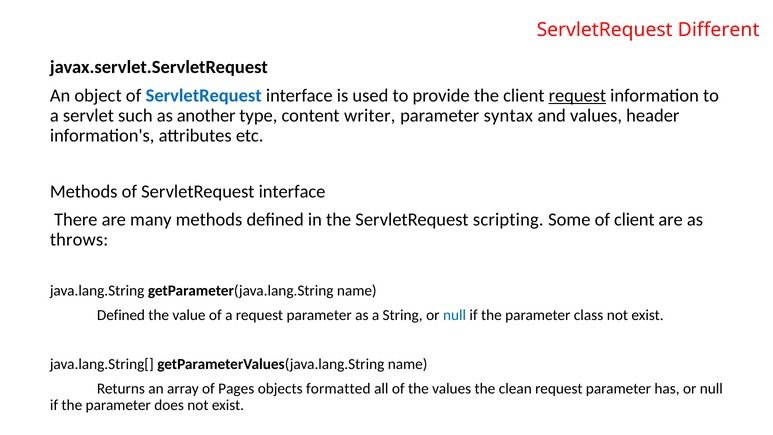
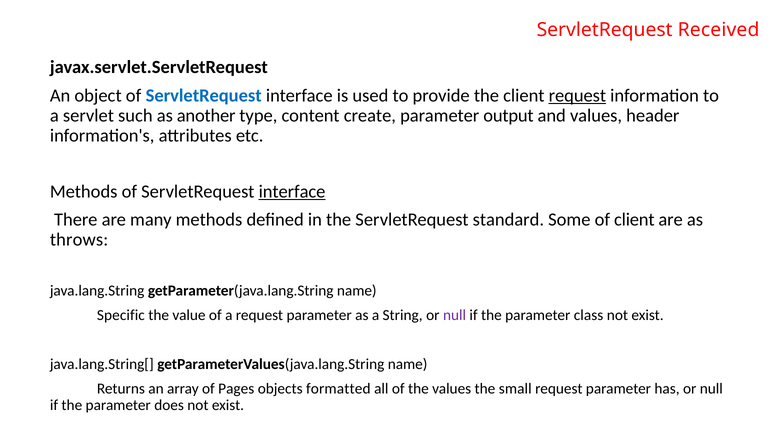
Different: Different -> Received
writer: writer -> create
syntax: syntax -> output
interface at (292, 191) underline: none -> present
scripting: scripting -> standard
Defined at (121, 315): Defined -> Specific
null at (455, 315) colour: blue -> purple
clean: clean -> small
